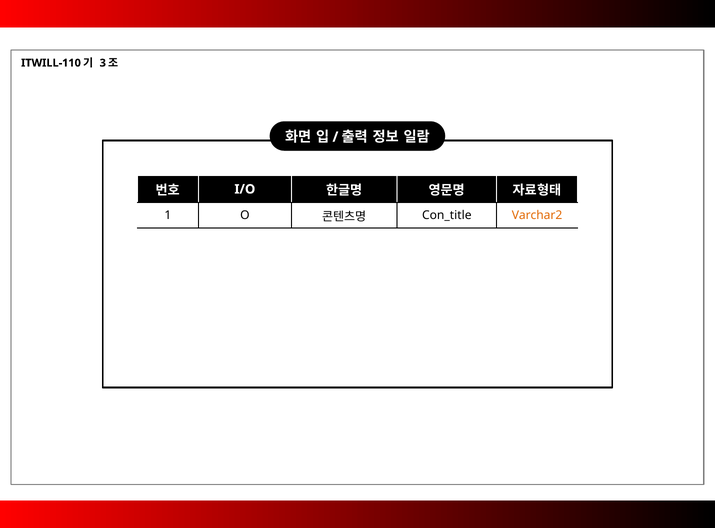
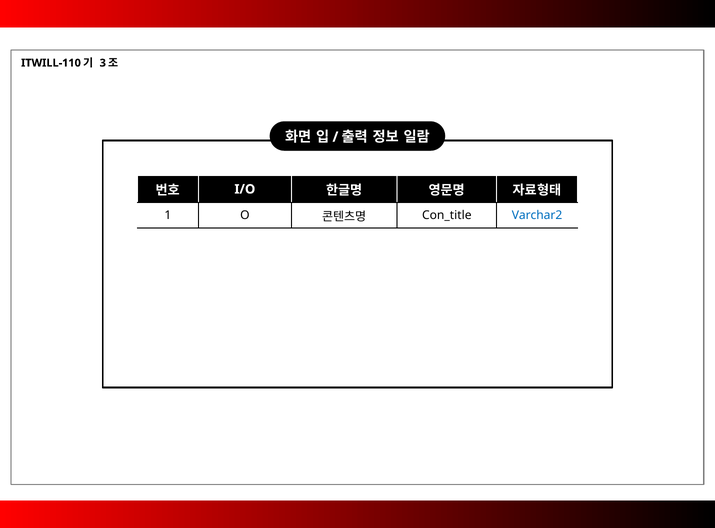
Varchar2 colour: orange -> blue
